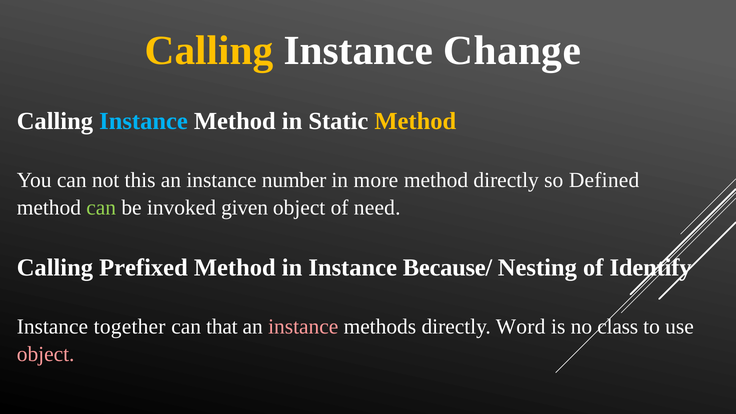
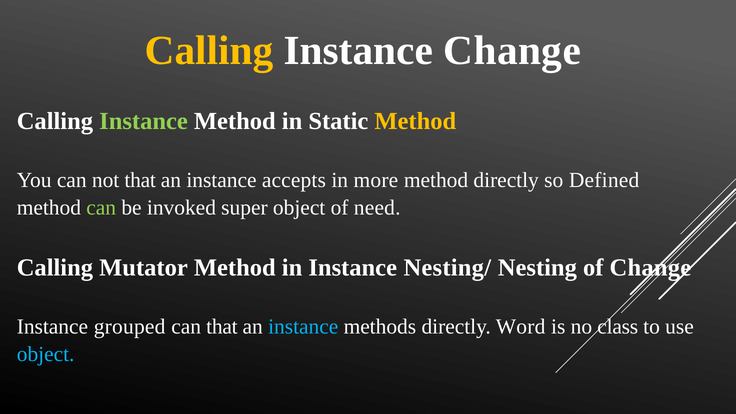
Instance at (143, 121) colour: light blue -> light green
not this: this -> that
number: number -> accepts
given: given -> super
Prefixed: Prefixed -> Mutator
Because/: Because/ -> Nesting/
of Identify: Identify -> Change
together: together -> grouped
instance at (303, 327) colour: pink -> light blue
object at (46, 354) colour: pink -> light blue
